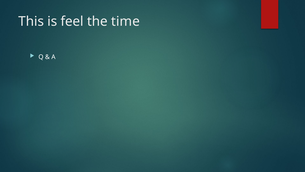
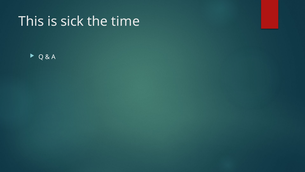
feel: feel -> sick
